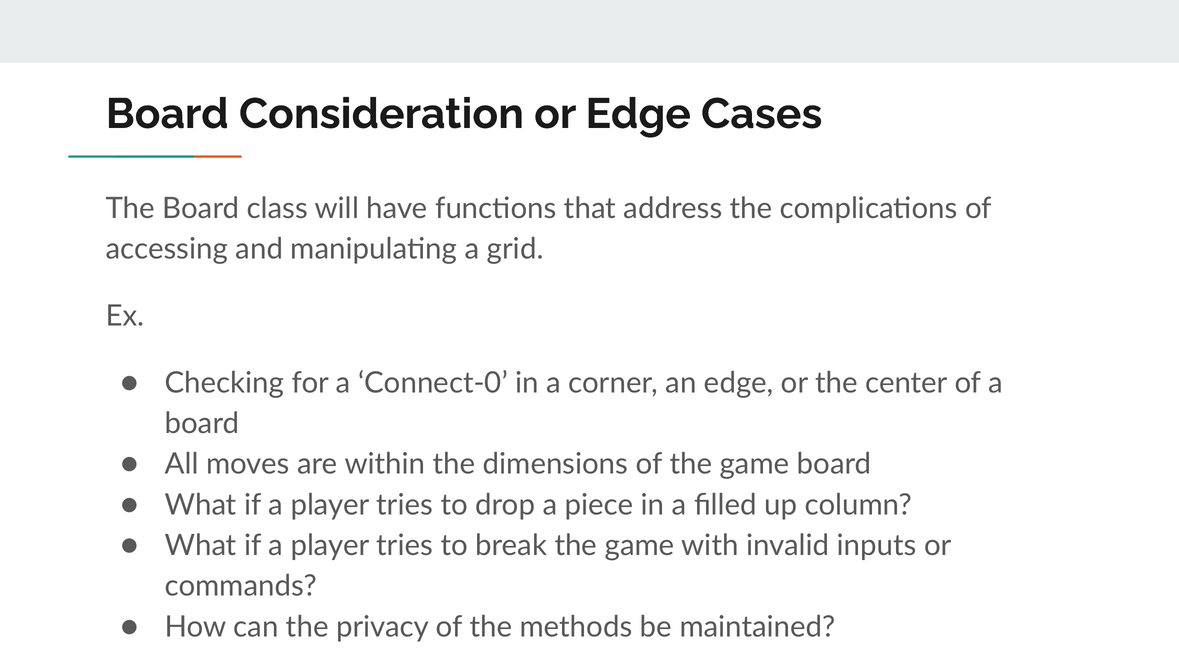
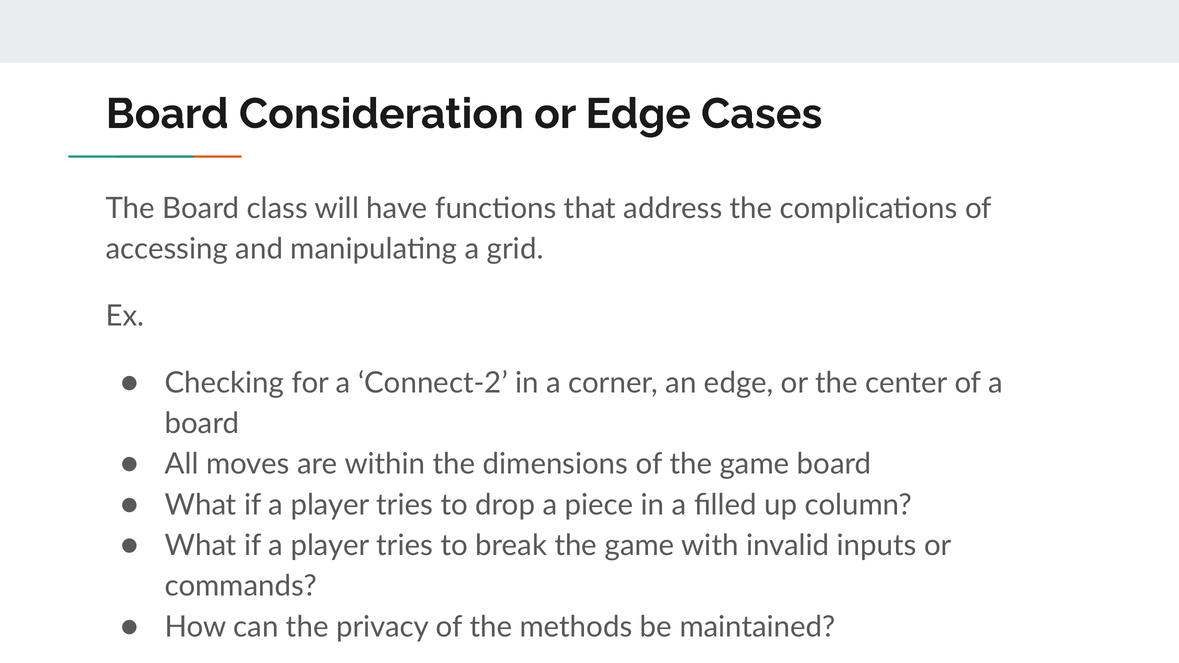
Connect-0: Connect-0 -> Connect-2
